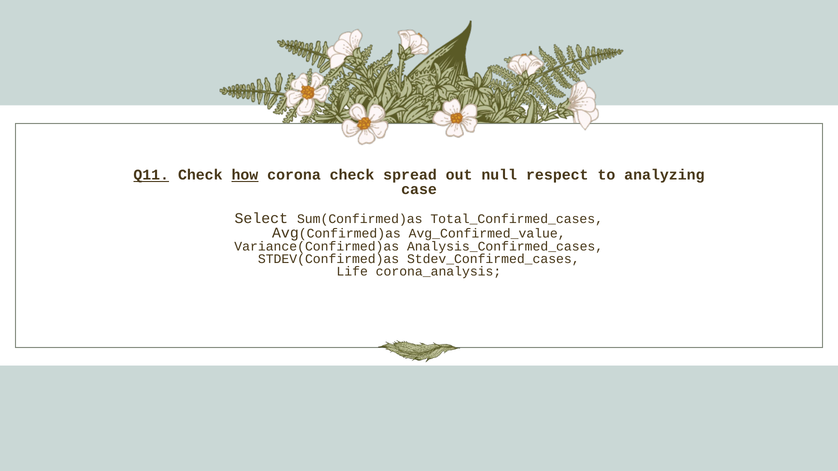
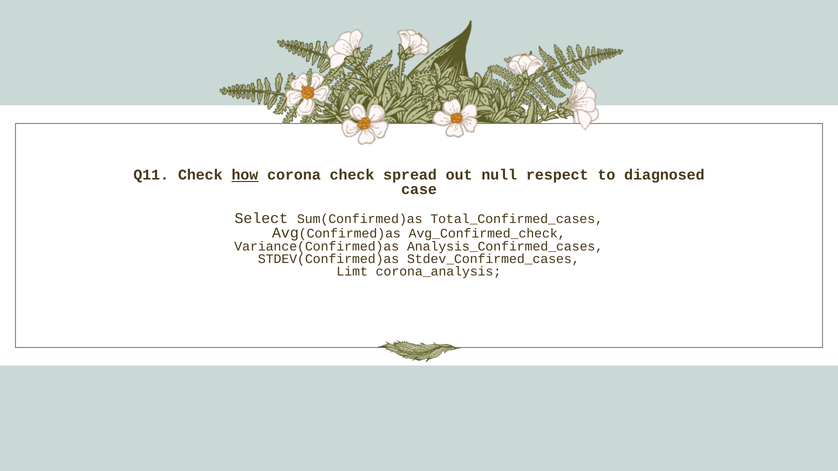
Q11 underline: present -> none
analyzing: analyzing -> diagnosed
Avg_Confirmed_value: Avg_Confirmed_value -> Avg_Confirmed_check
Life: Life -> Limt
